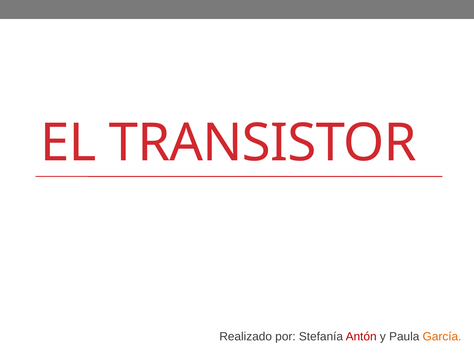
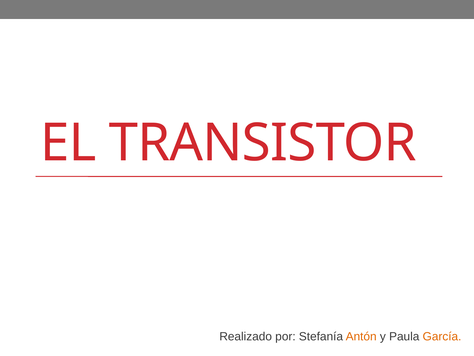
Antón colour: red -> orange
